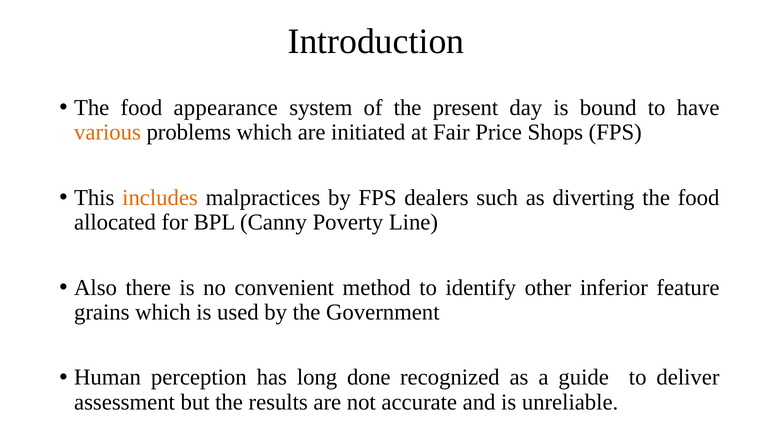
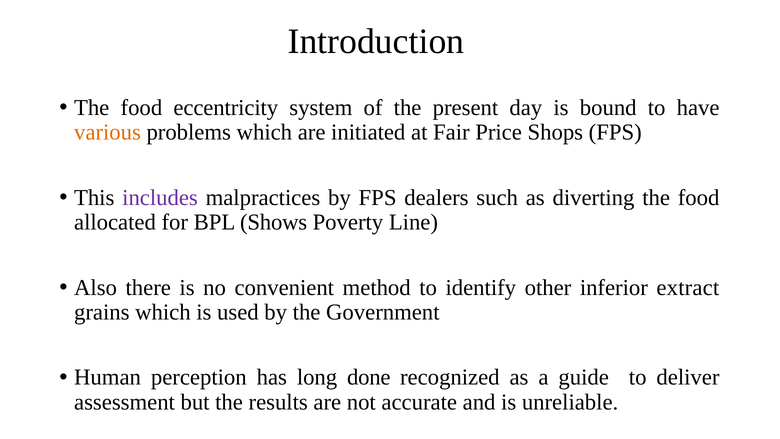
appearance: appearance -> eccentricity
includes colour: orange -> purple
Canny: Canny -> Shows
feature: feature -> extract
